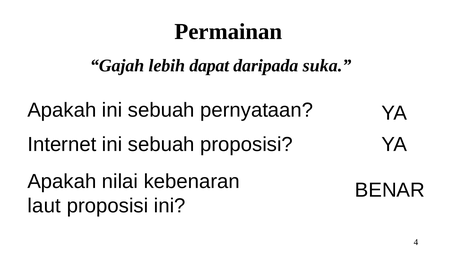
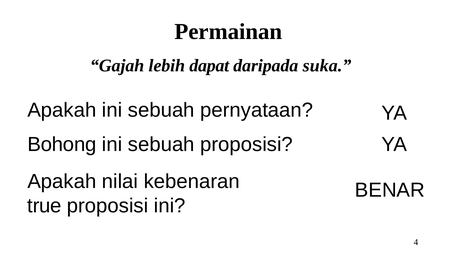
Internet: Internet -> Bohong
laut: laut -> true
